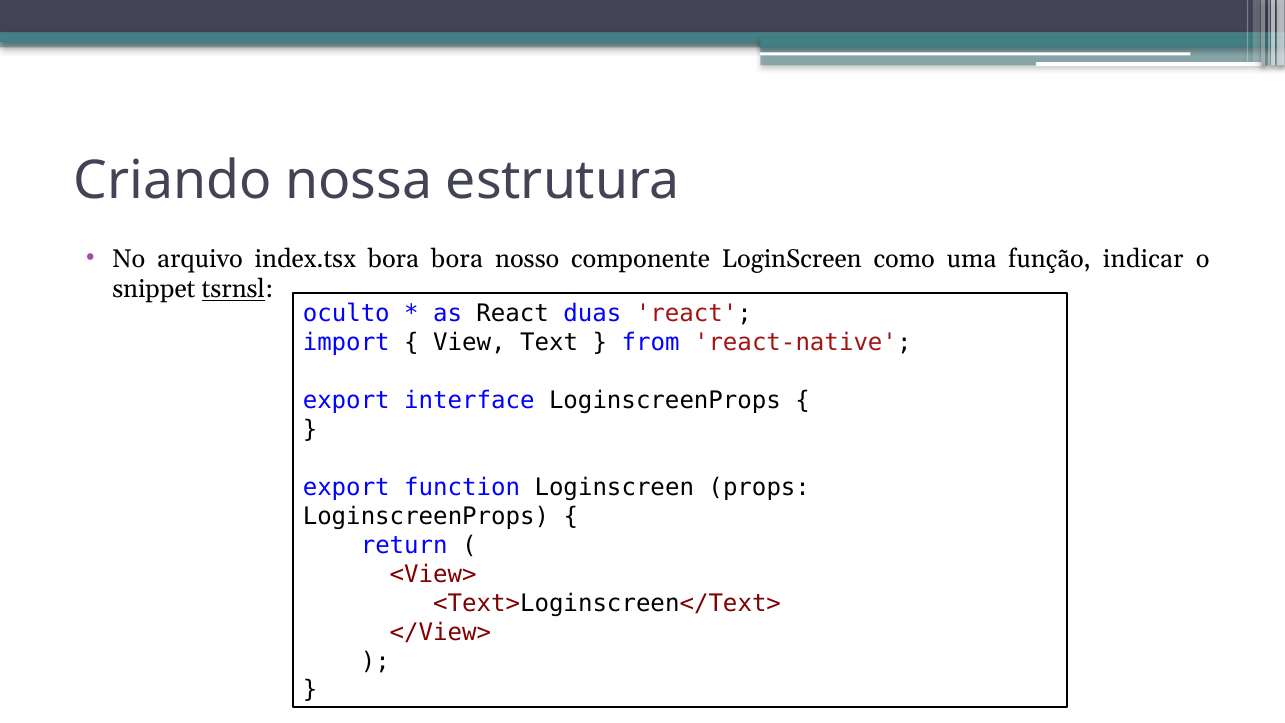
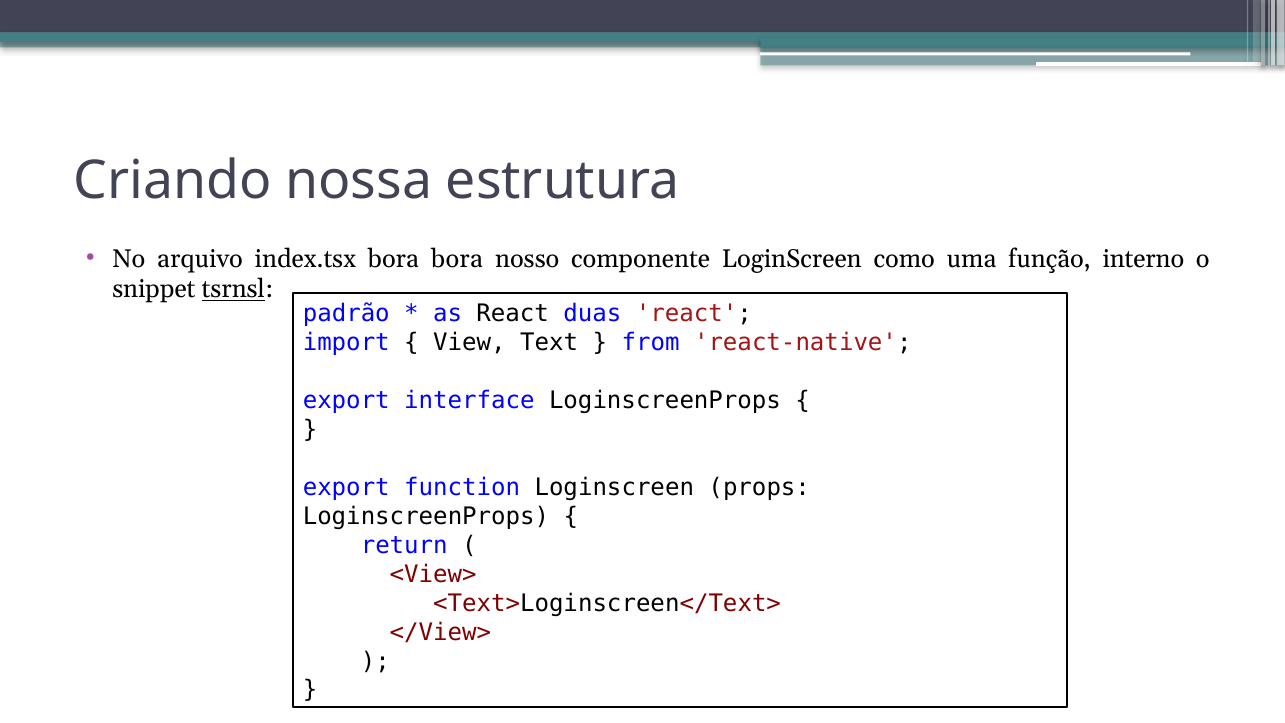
indicar: indicar -> interno
oculto: oculto -> padrão
